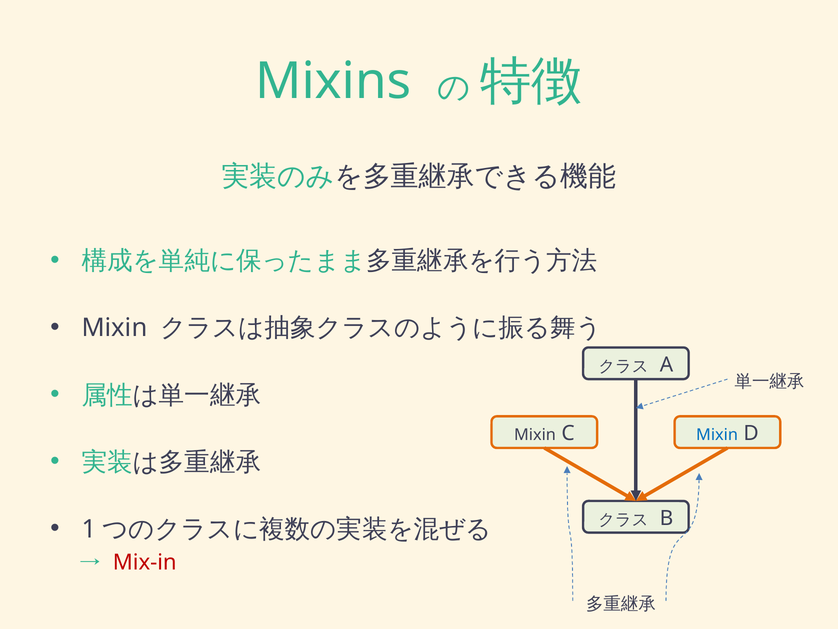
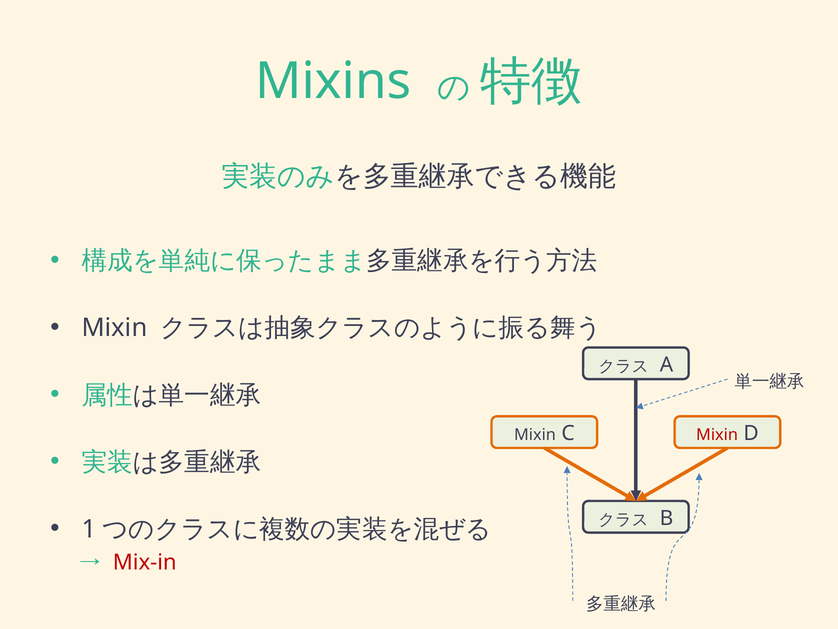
Mixin at (717, 435) colour: blue -> red
